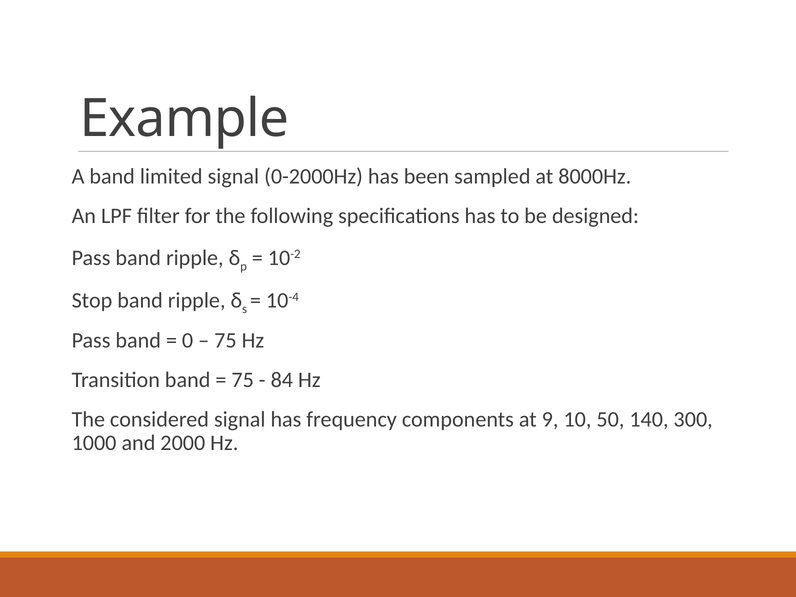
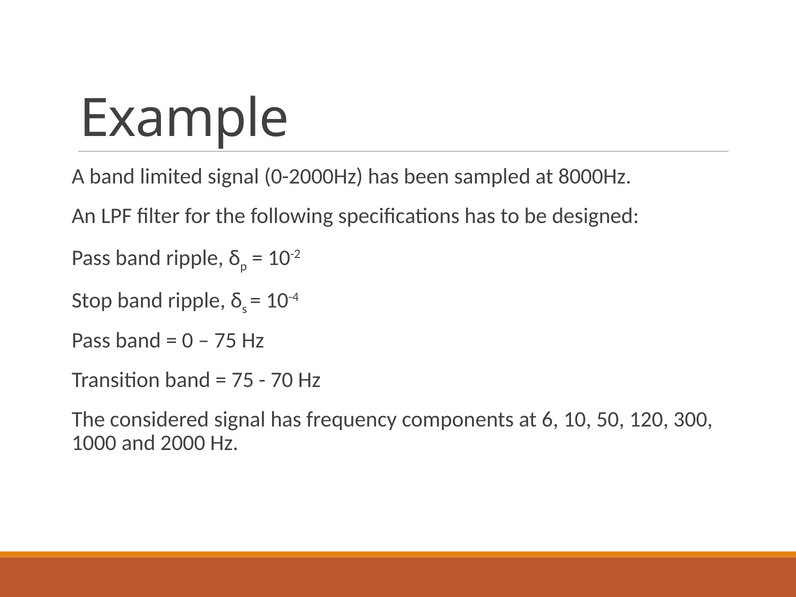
84: 84 -> 70
9: 9 -> 6
140: 140 -> 120
